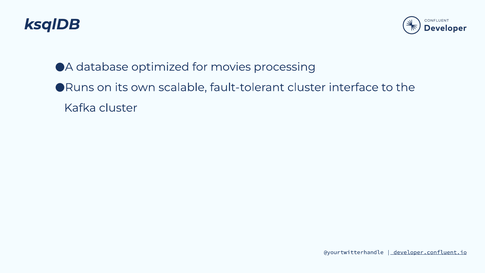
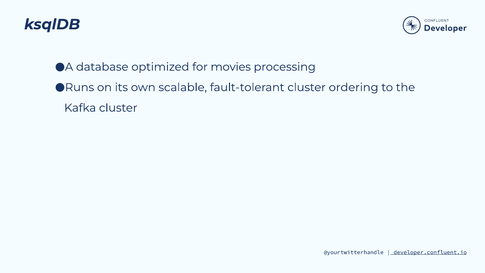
interface: interface -> ordering
